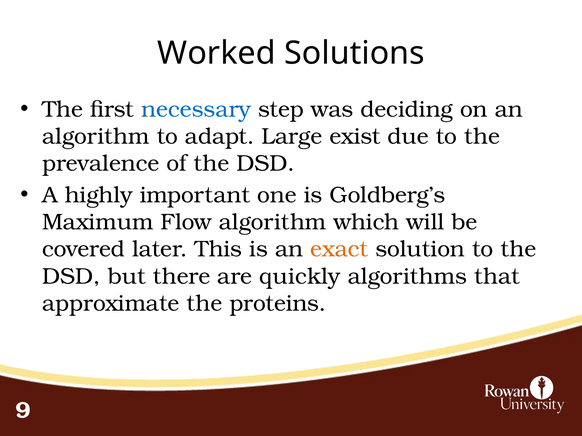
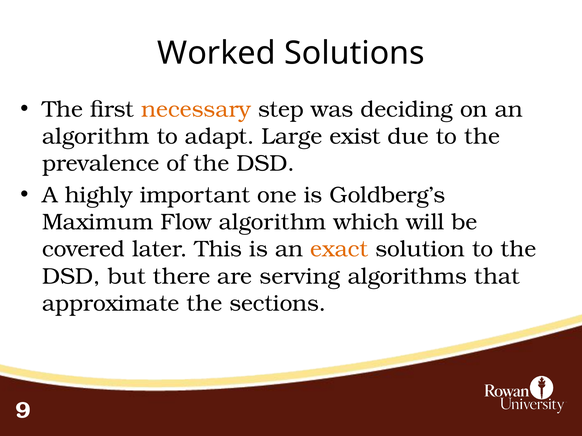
necessary colour: blue -> orange
quickly: quickly -> serving
proteins: proteins -> sections
